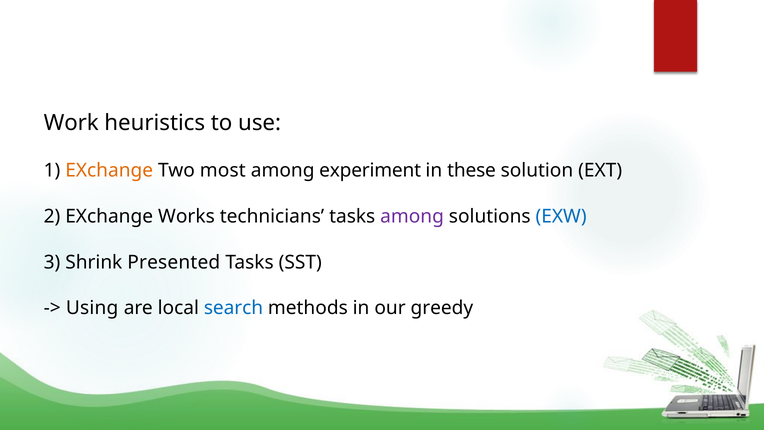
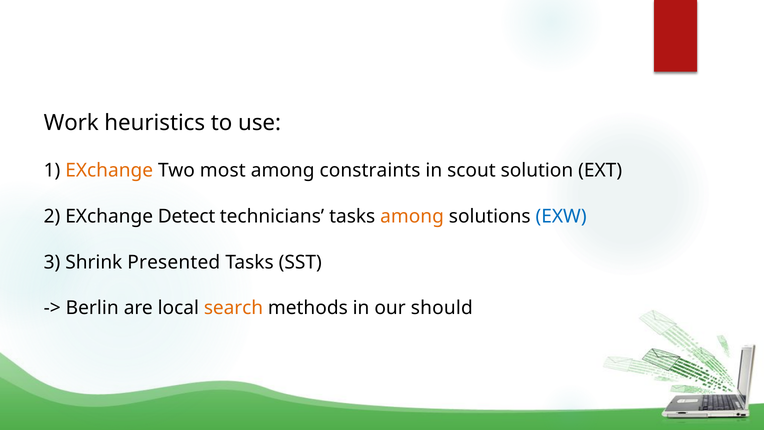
experiment: experiment -> constraints
these: these -> scout
Works: Works -> Detect
among at (412, 216) colour: purple -> orange
Using: Using -> Berlin
search colour: blue -> orange
greedy: greedy -> should
